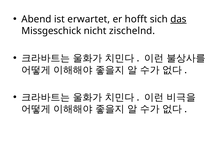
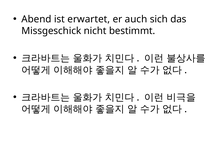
hofft: hofft -> auch
das underline: present -> none
zischelnd: zischelnd -> bestimmt
